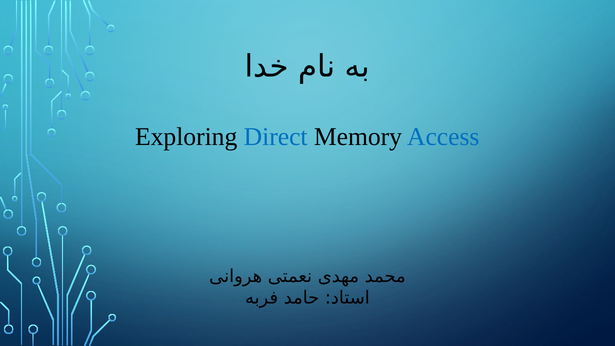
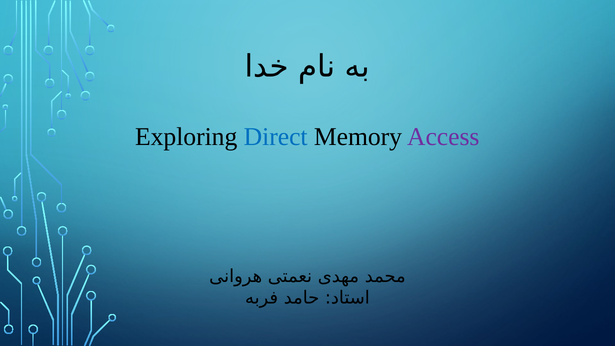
Access colour: blue -> purple
